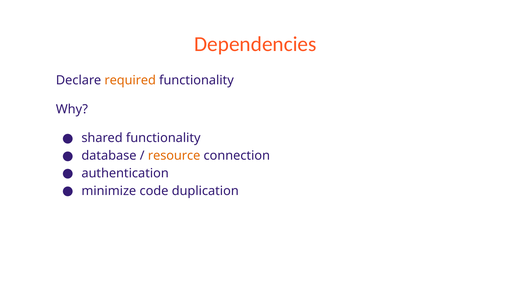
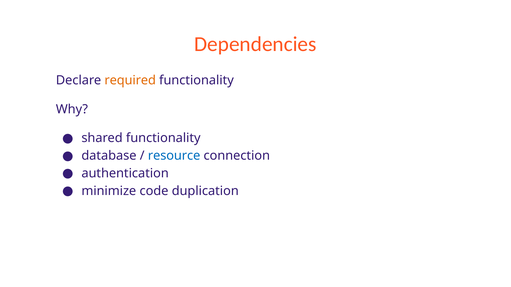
resource colour: orange -> blue
